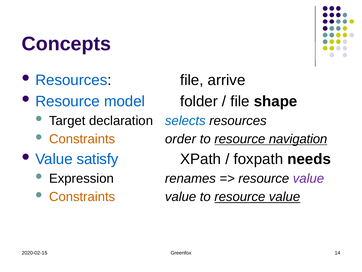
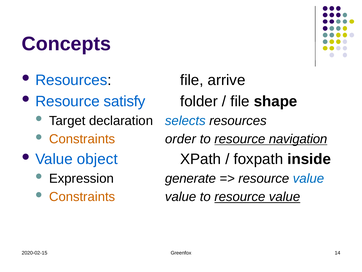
model: model -> satisfy
satisfy: satisfy -> object
needs: needs -> inside
renames: renames -> generate
value at (308, 178) colour: purple -> blue
